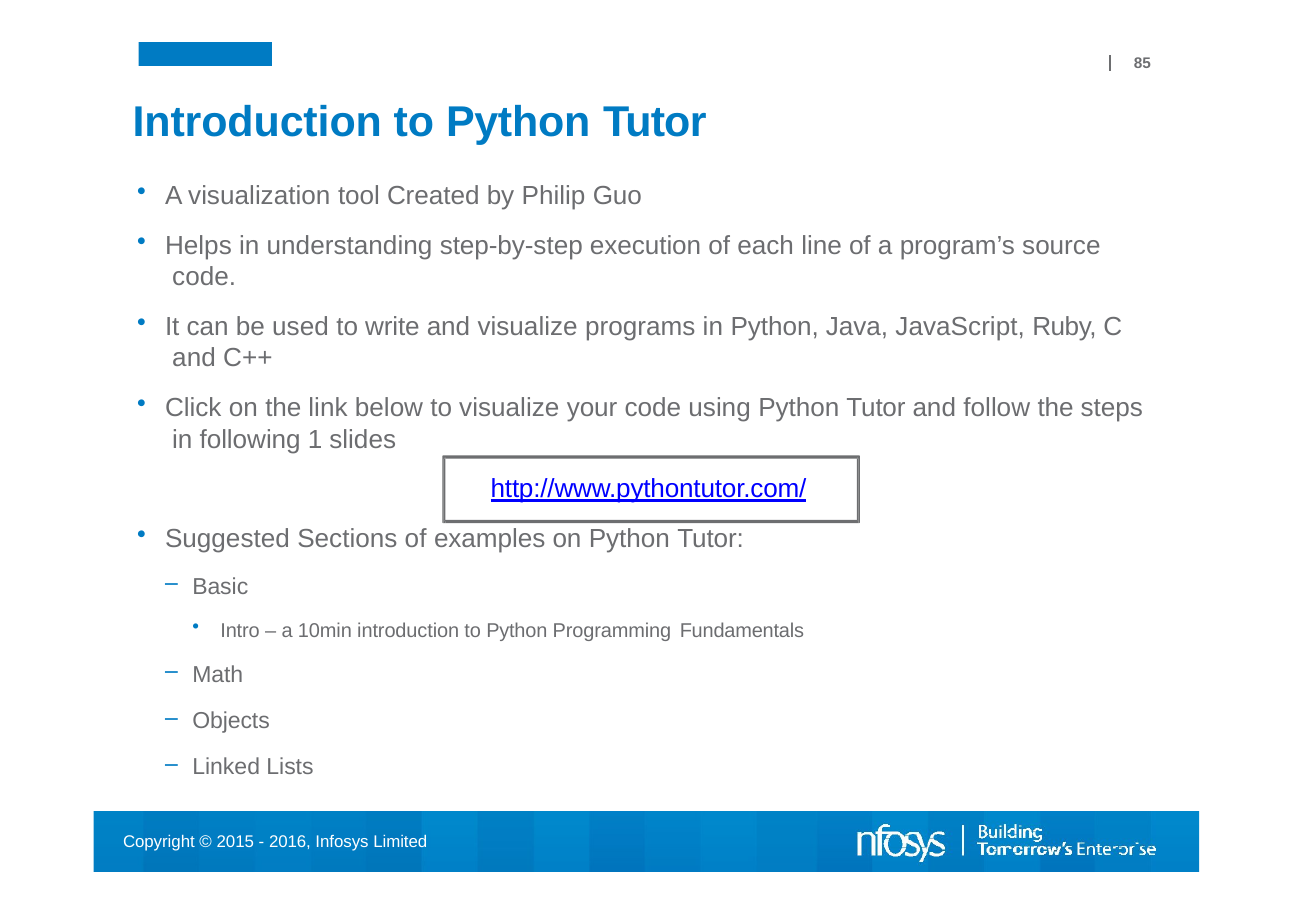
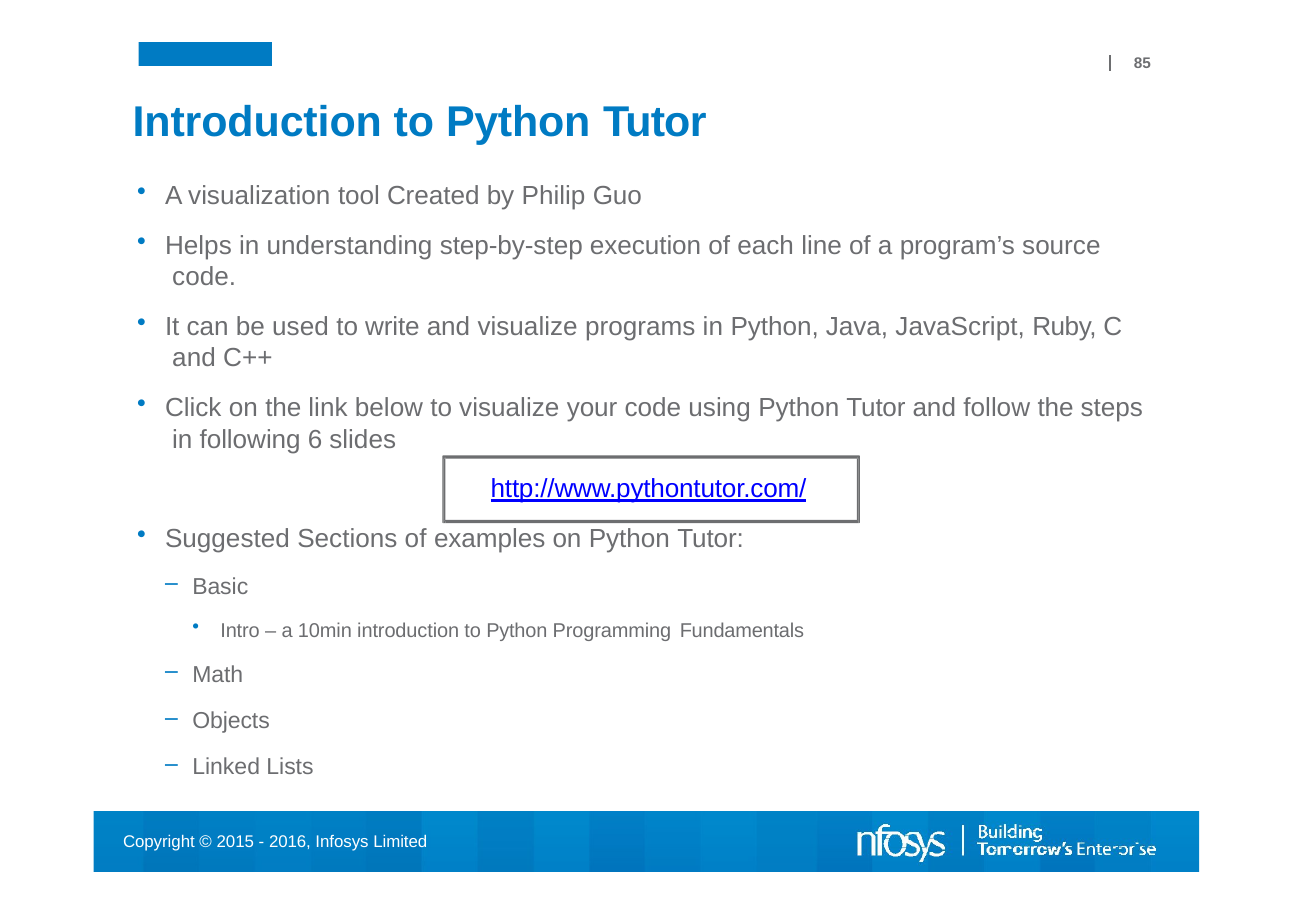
1: 1 -> 6
